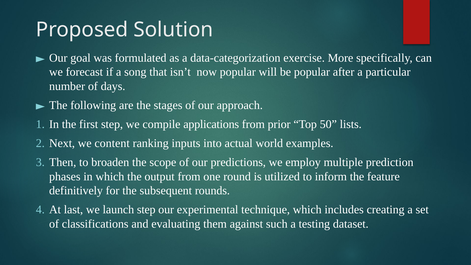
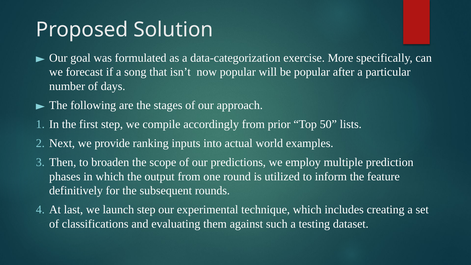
applications: applications -> accordingly
content: content -> provide
